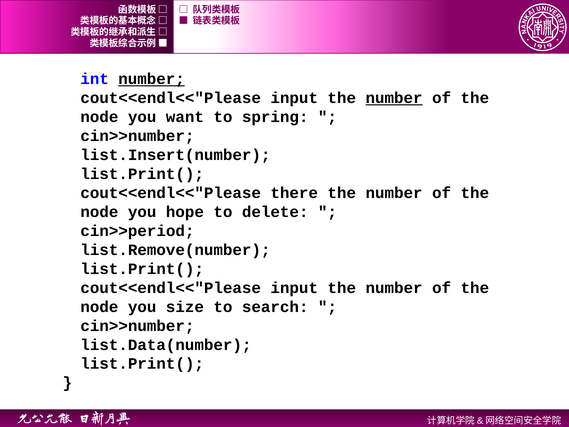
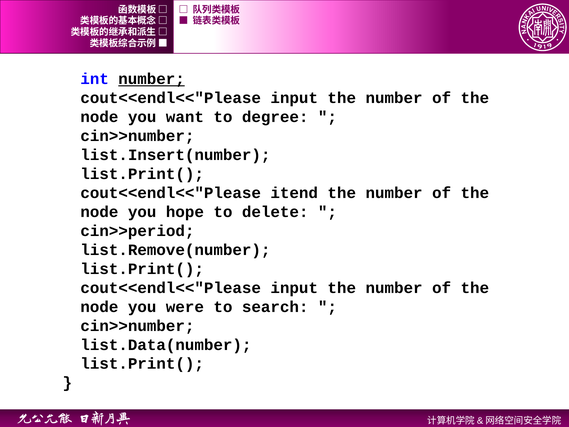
number at (394, 98) underline: present -> none
spring: spring -> degree
there: there -> itend
size: size -> were
